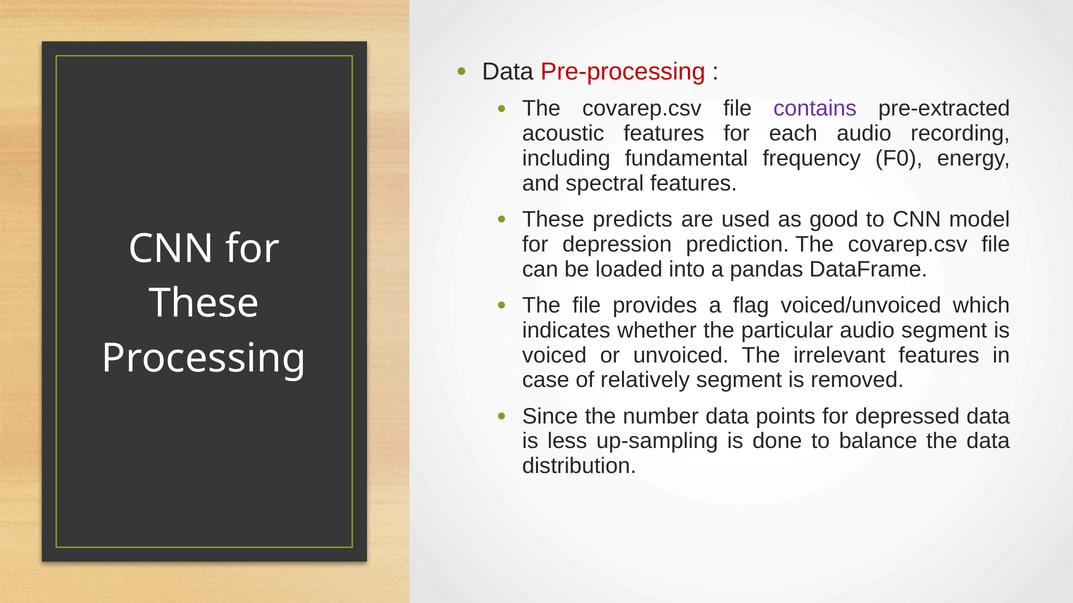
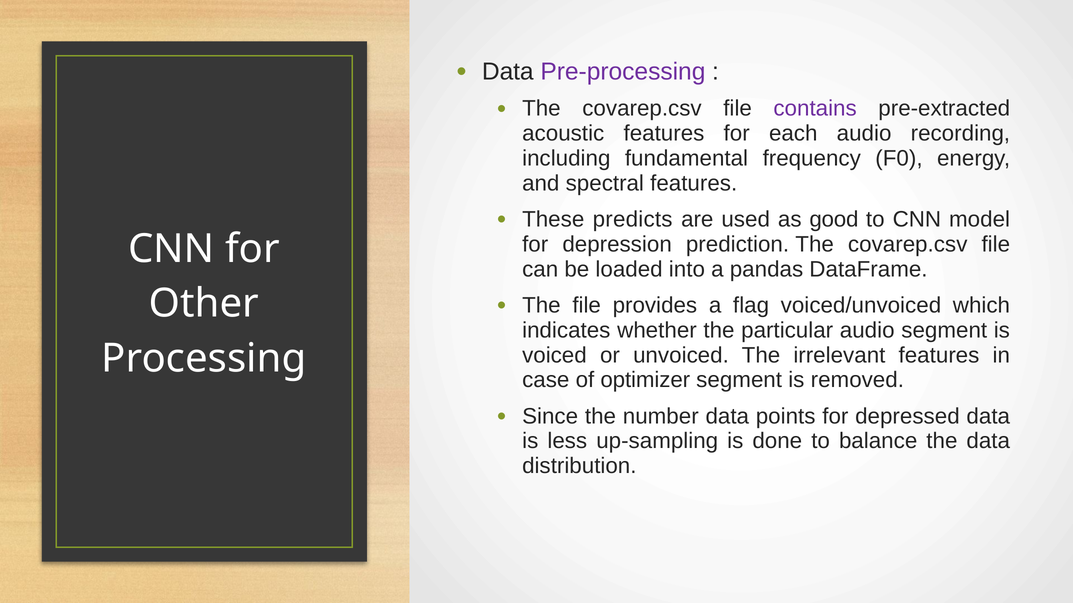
Pre-processing colour: red -> purple
These at (204, 304): These -> Other
relatively: relatively -> optimizer
